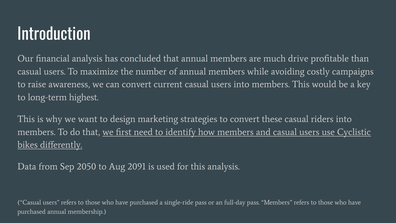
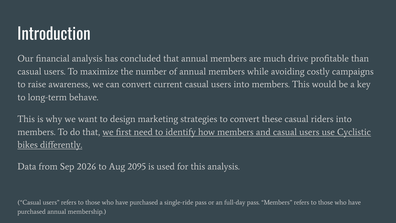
highest: highest -> behave
2050: 2050 -> 2026
2091: 2091 -> 2095
